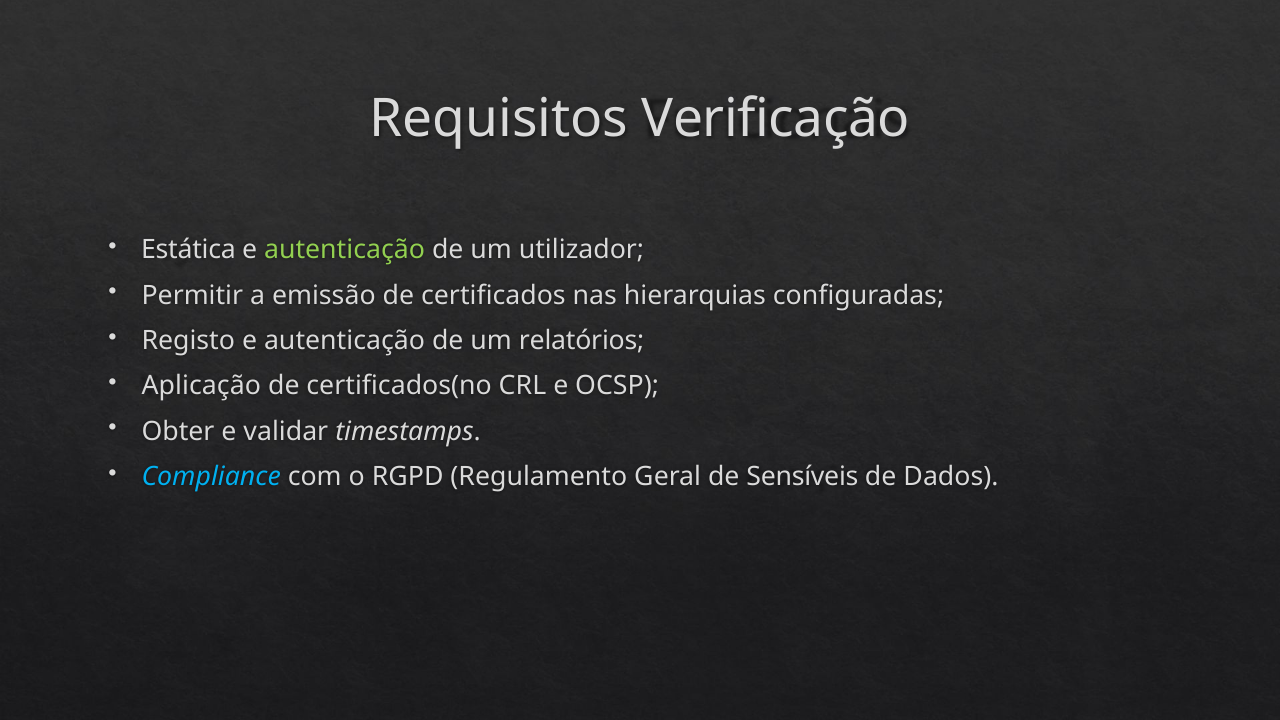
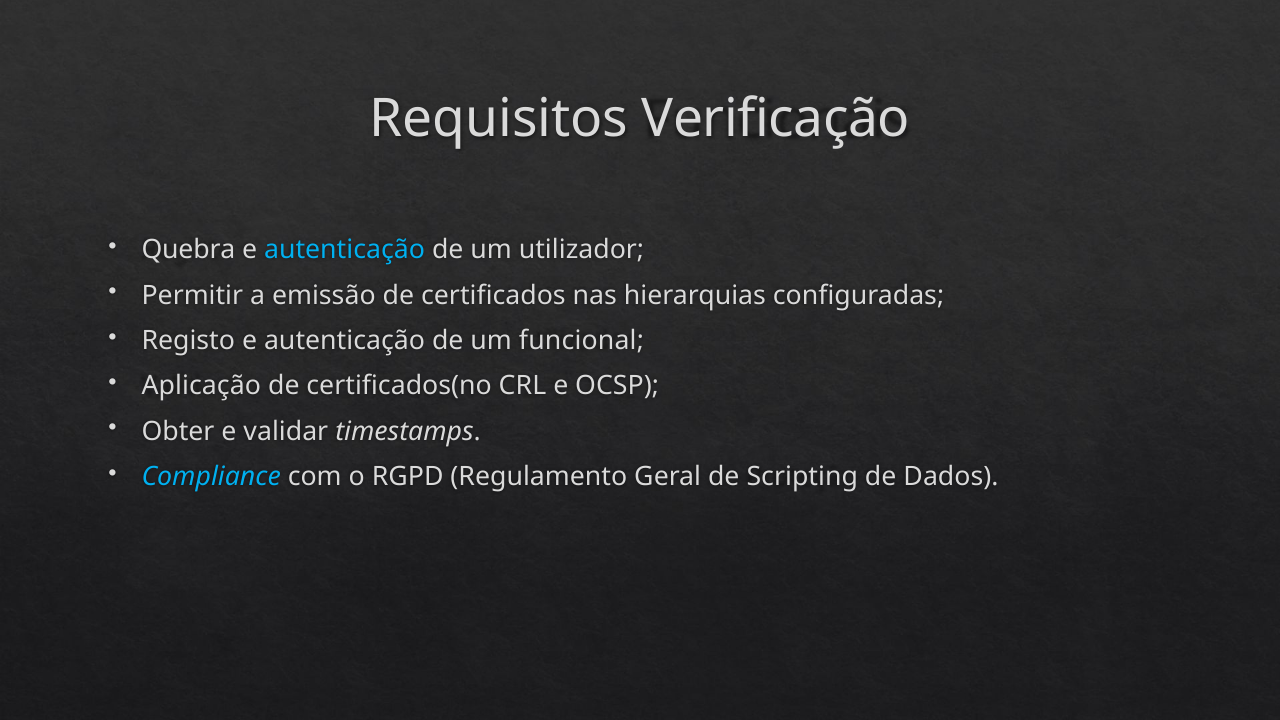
Estática: Estática -> Quebra
autenticação at (345, 250) colour: light green -> light blue
relatórios: relatórios -> funcional
Sensíveis: Sensíveis -> Scripting
